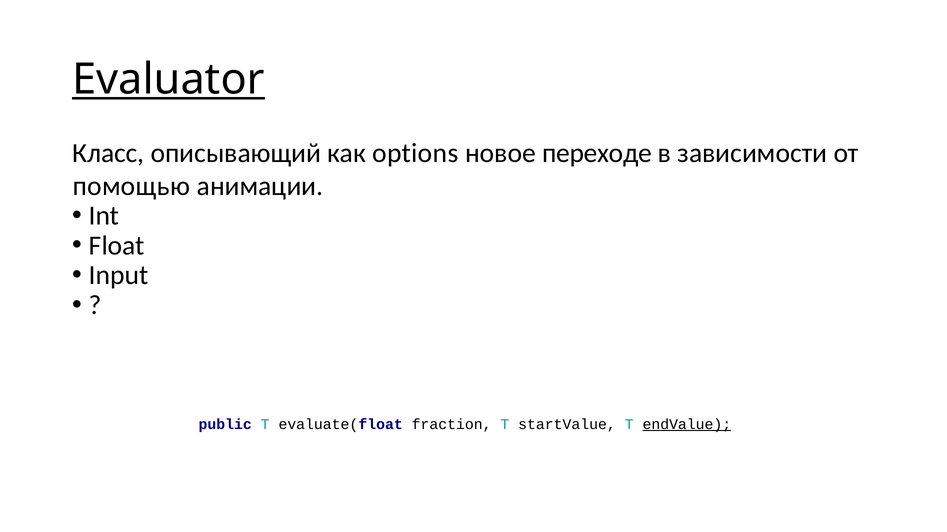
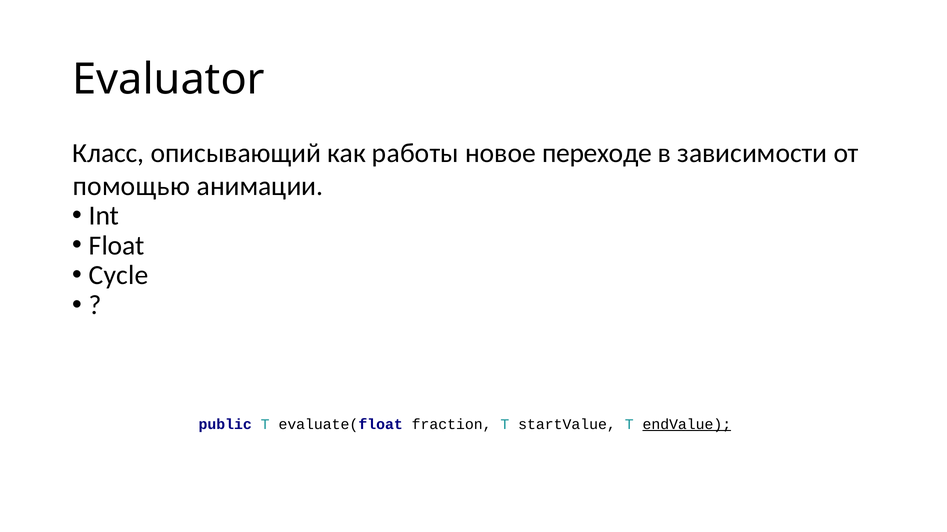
Evaluator underline: present -> none
options: options -> работы
Input: Input -> Cycle
